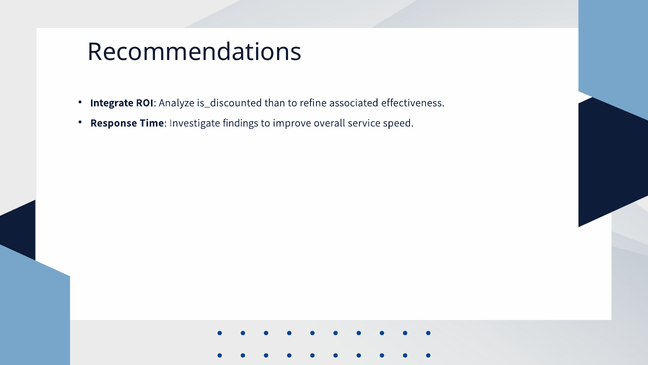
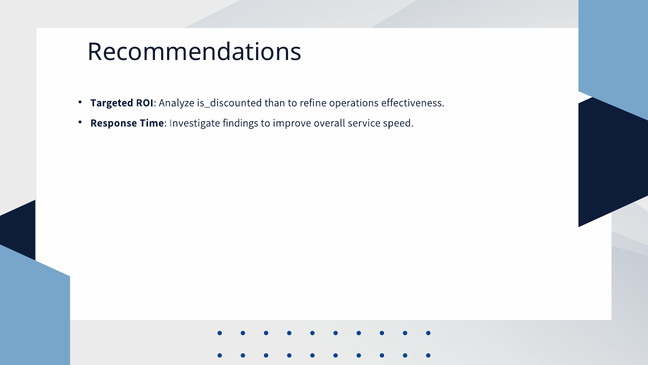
Integrate: Integrate -> Targeted
associated: associated -> operations
